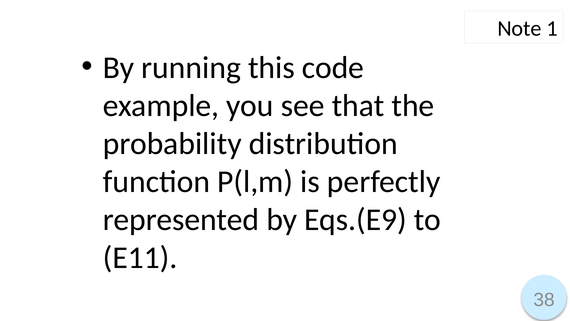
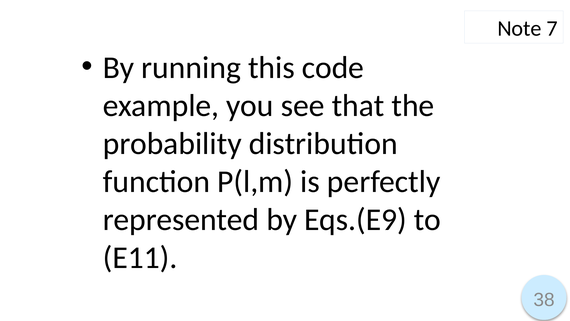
1: 1 -> 7
